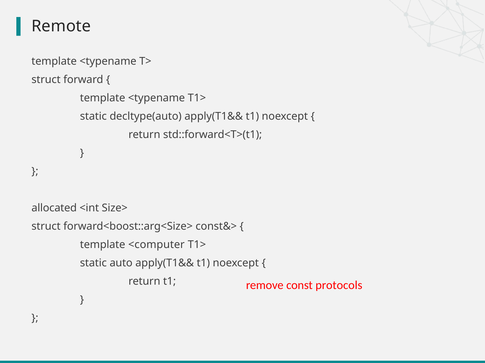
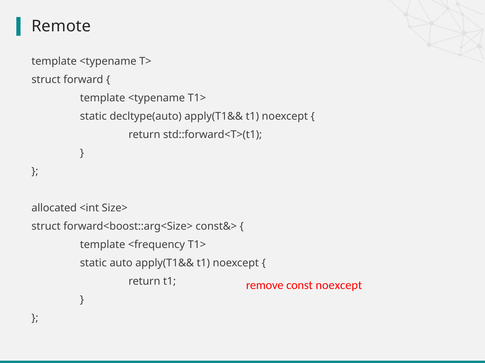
<computer: <computer -> <frequency
const protocols: protocols -> noexcept
